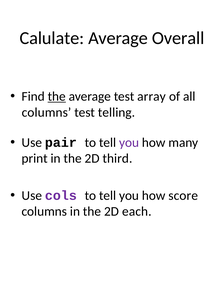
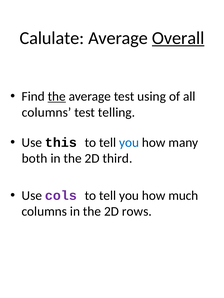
Overall underline: none -> present
array: array -> using
pair: pair -> this
you at (129, 143) colour: purple -> blue
print: print -> both
score: score -> much
each: each -> rows
